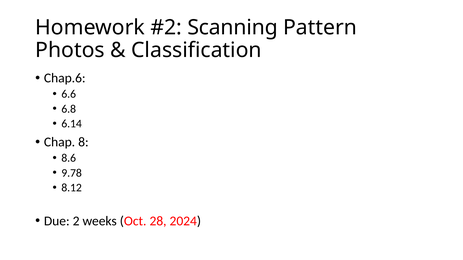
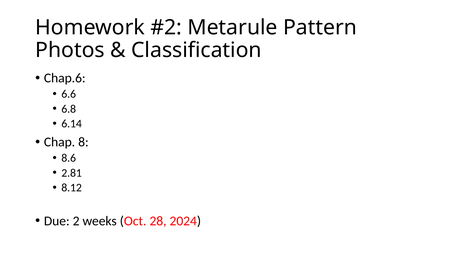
Scanning: Scanning -> Metarule
9.78: 9.78 -> 2.81
